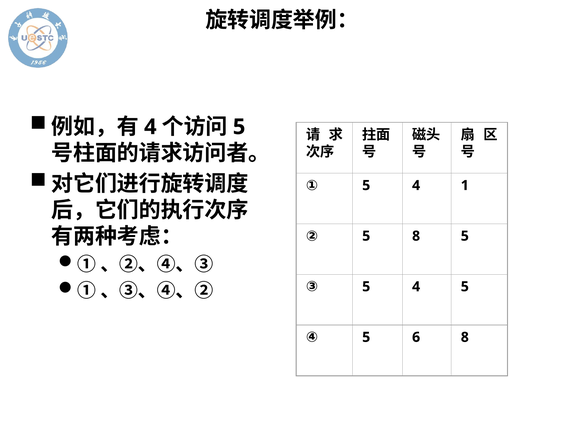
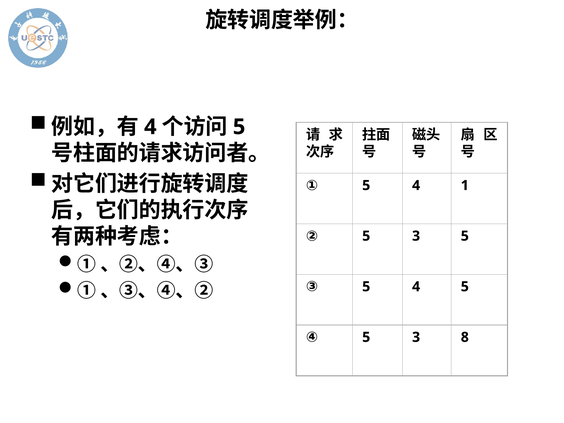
② 5 8: 8 -> 3
④ 5 6: 6 -> 3
